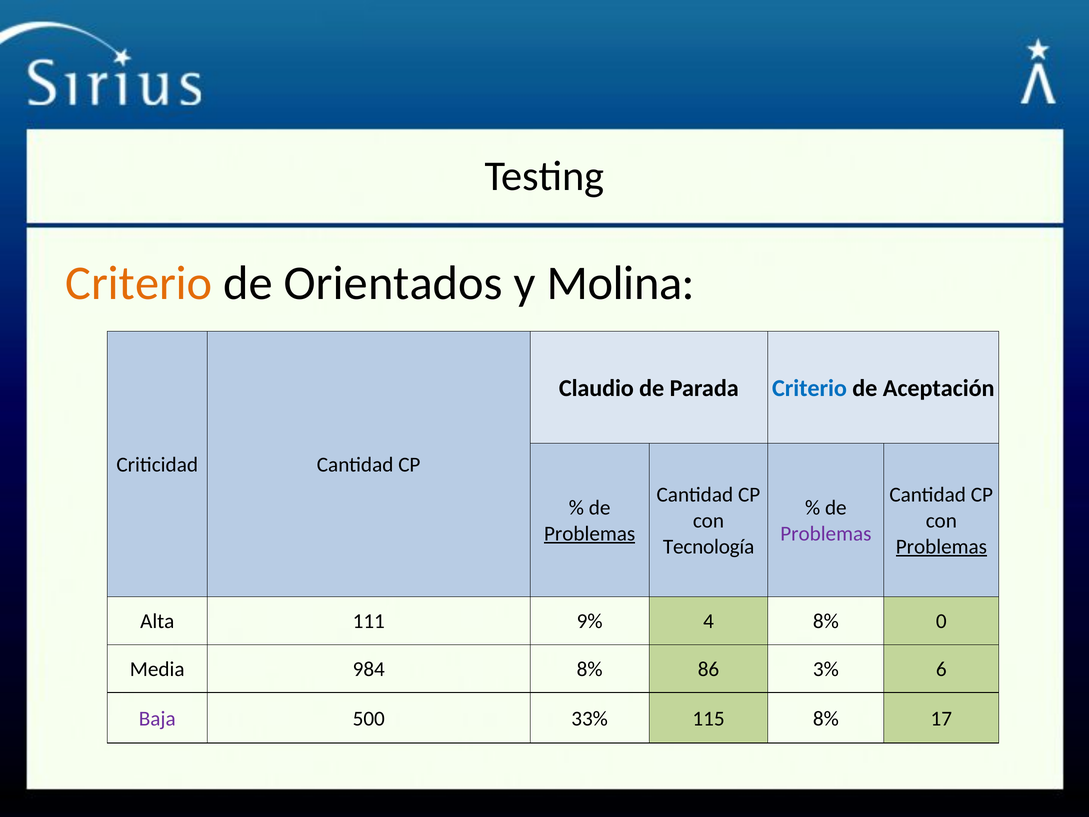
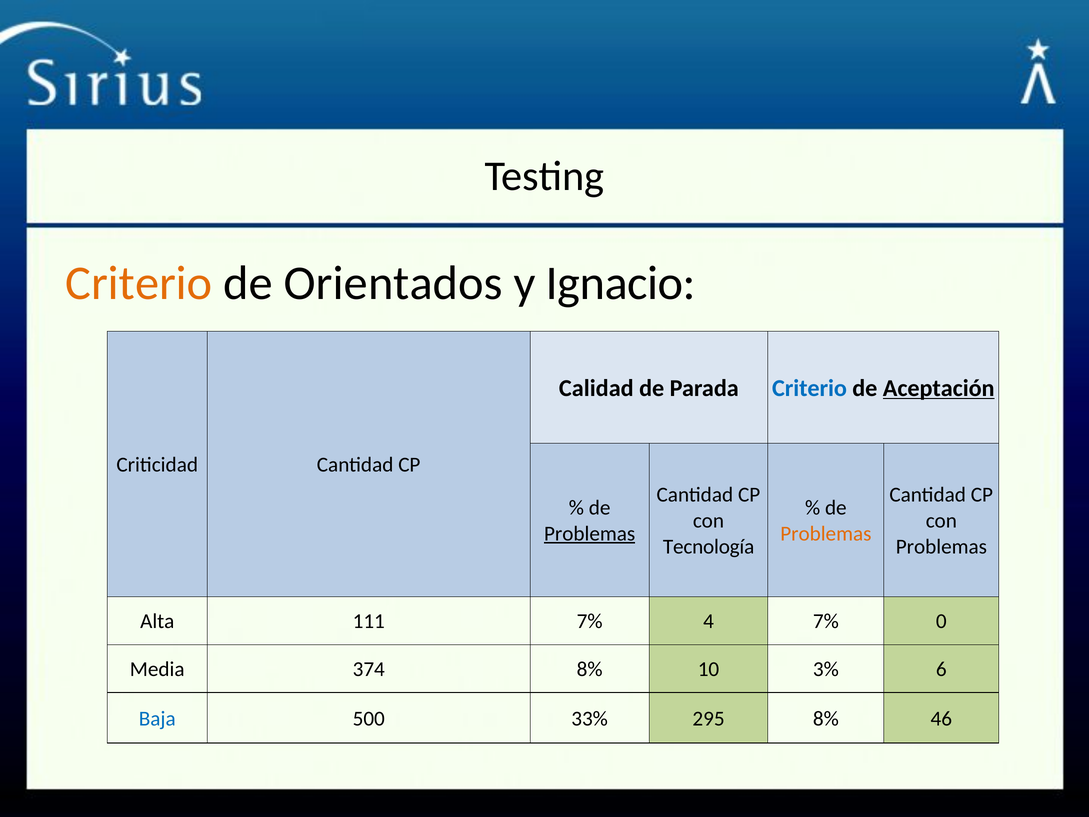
Molina: Molina -> Ignacio
Claudio: Claudio -> Calidad
Aceptación underline: none -> present
Problemas at (826, 533) colour: purple -> orange
Problemas at (941, 546) underline: present -> none
111 9%: 9% -> 7%
4 8%: 8% -> 7%
984: 984 -> 374
86: 86 -> 10
Baja colour: purple -> blue
115: 115 -> 295
17: 17 -> 46
